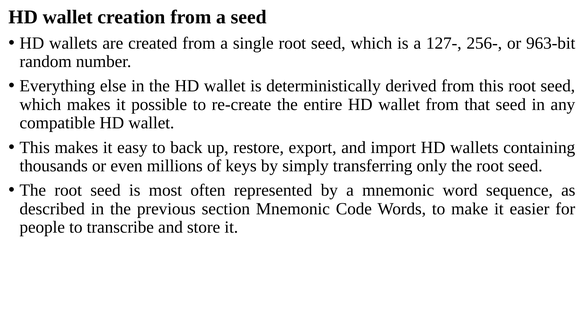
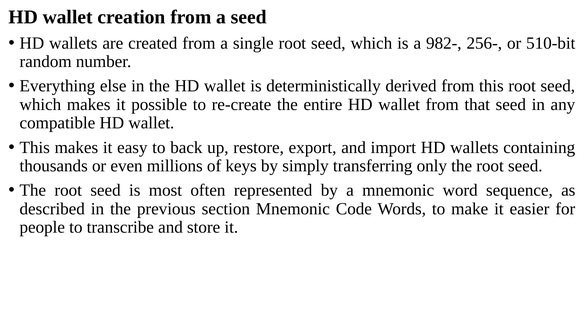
127-: 127- -> 982-
963-bit: 963-bit -> 510-bit
